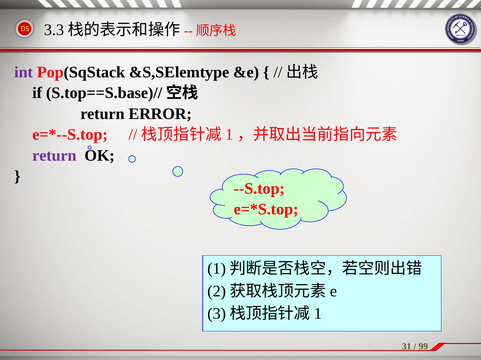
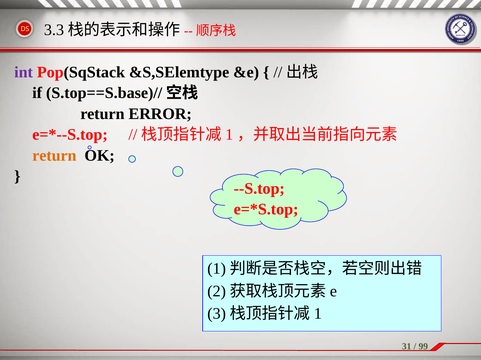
return at (54, 156) colour: purple -> orange
